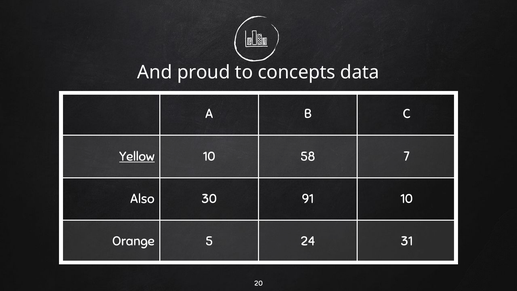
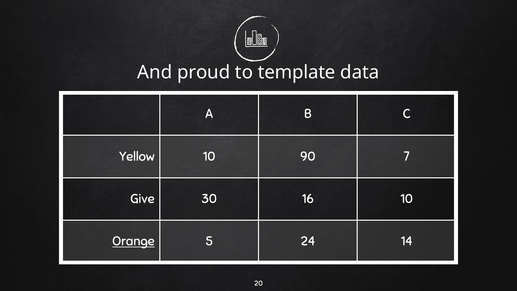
concepts: concepts -> template
Yellow underline: present -> none
58: 58 -> 90
Also: Also -> Give
91: 91 -> 16
Orange underline: none -> present
31: 31 -> 14
